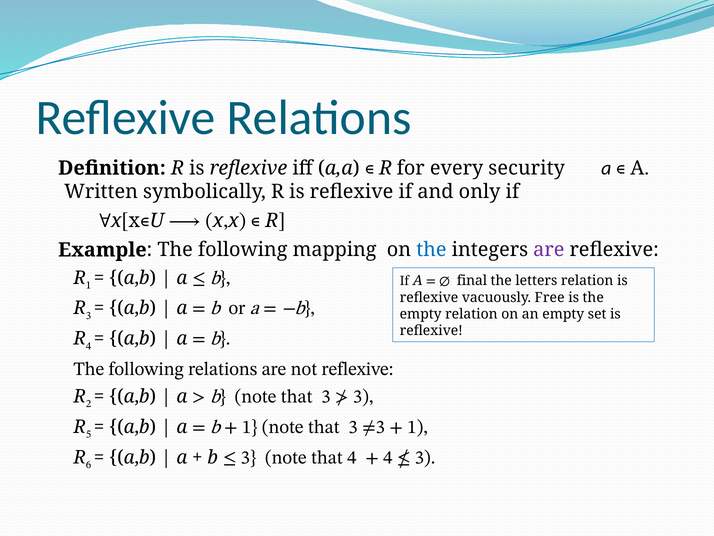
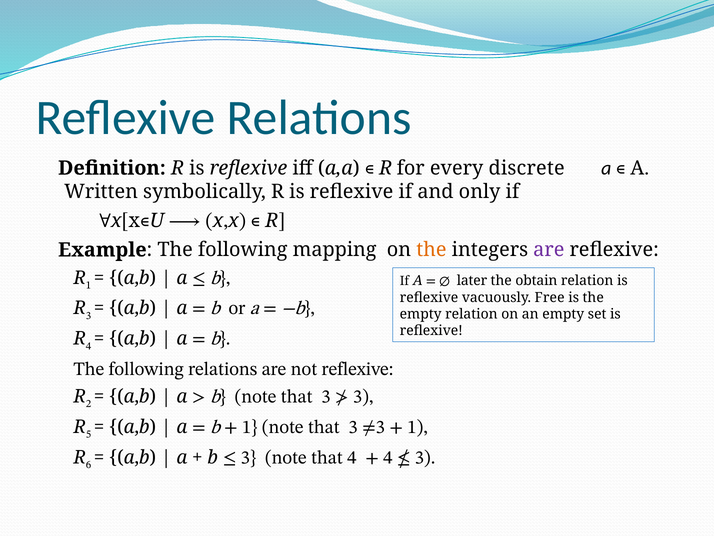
security: security -> discrete
the at (431, 250) colour: blue -> orange
final: final -> later
letters: letters -> obtain
